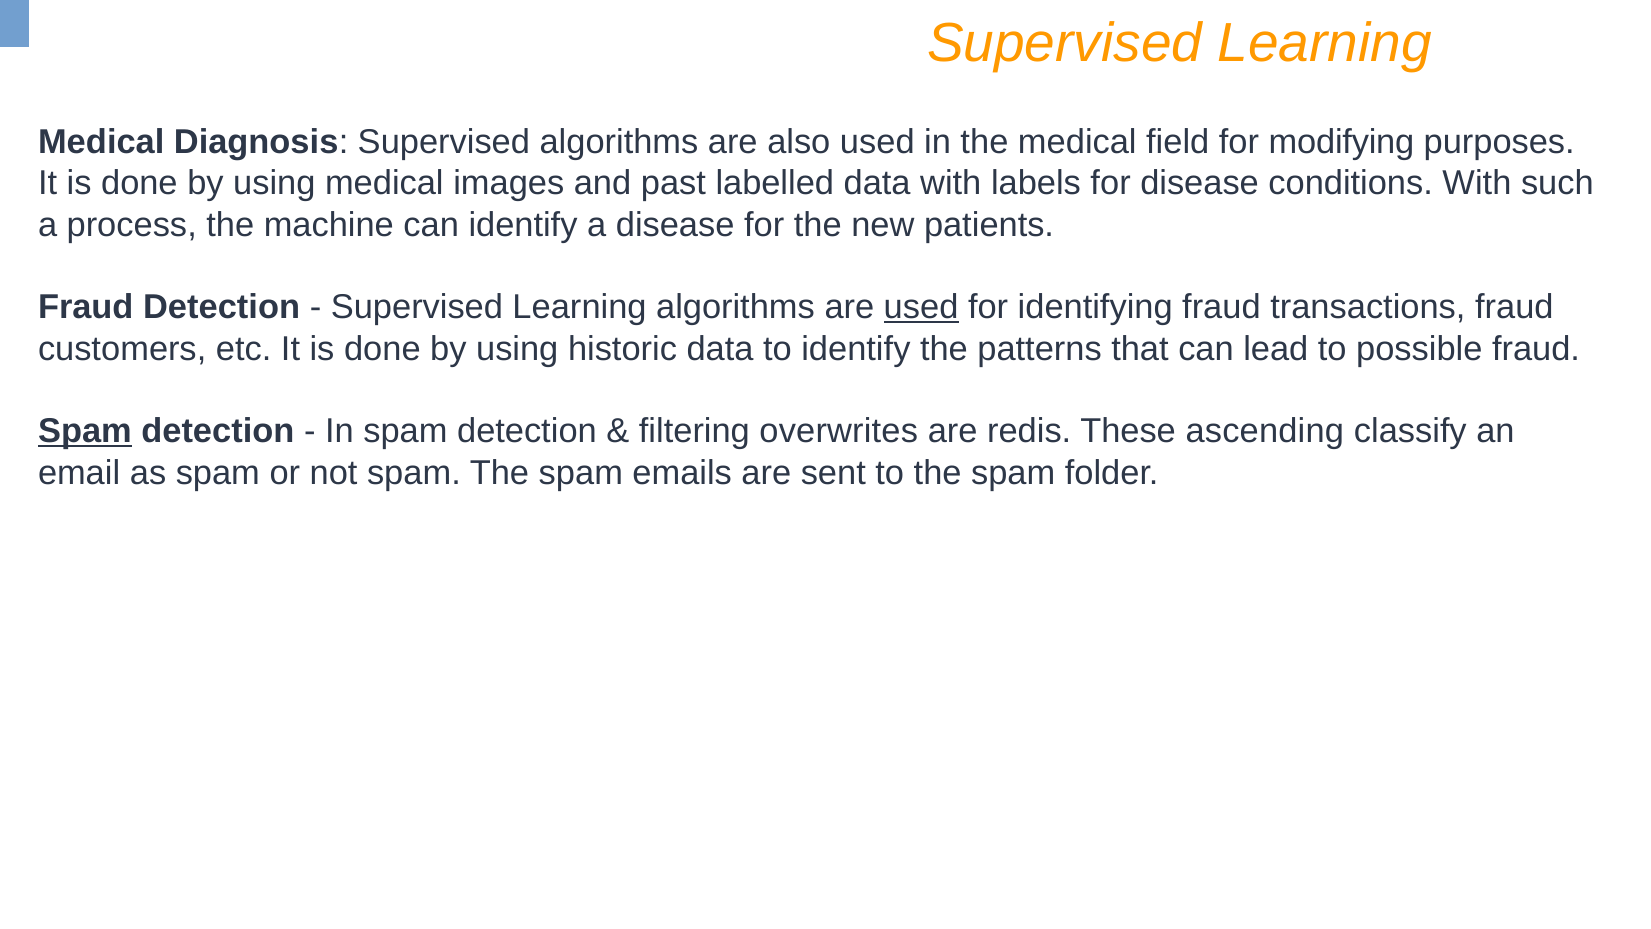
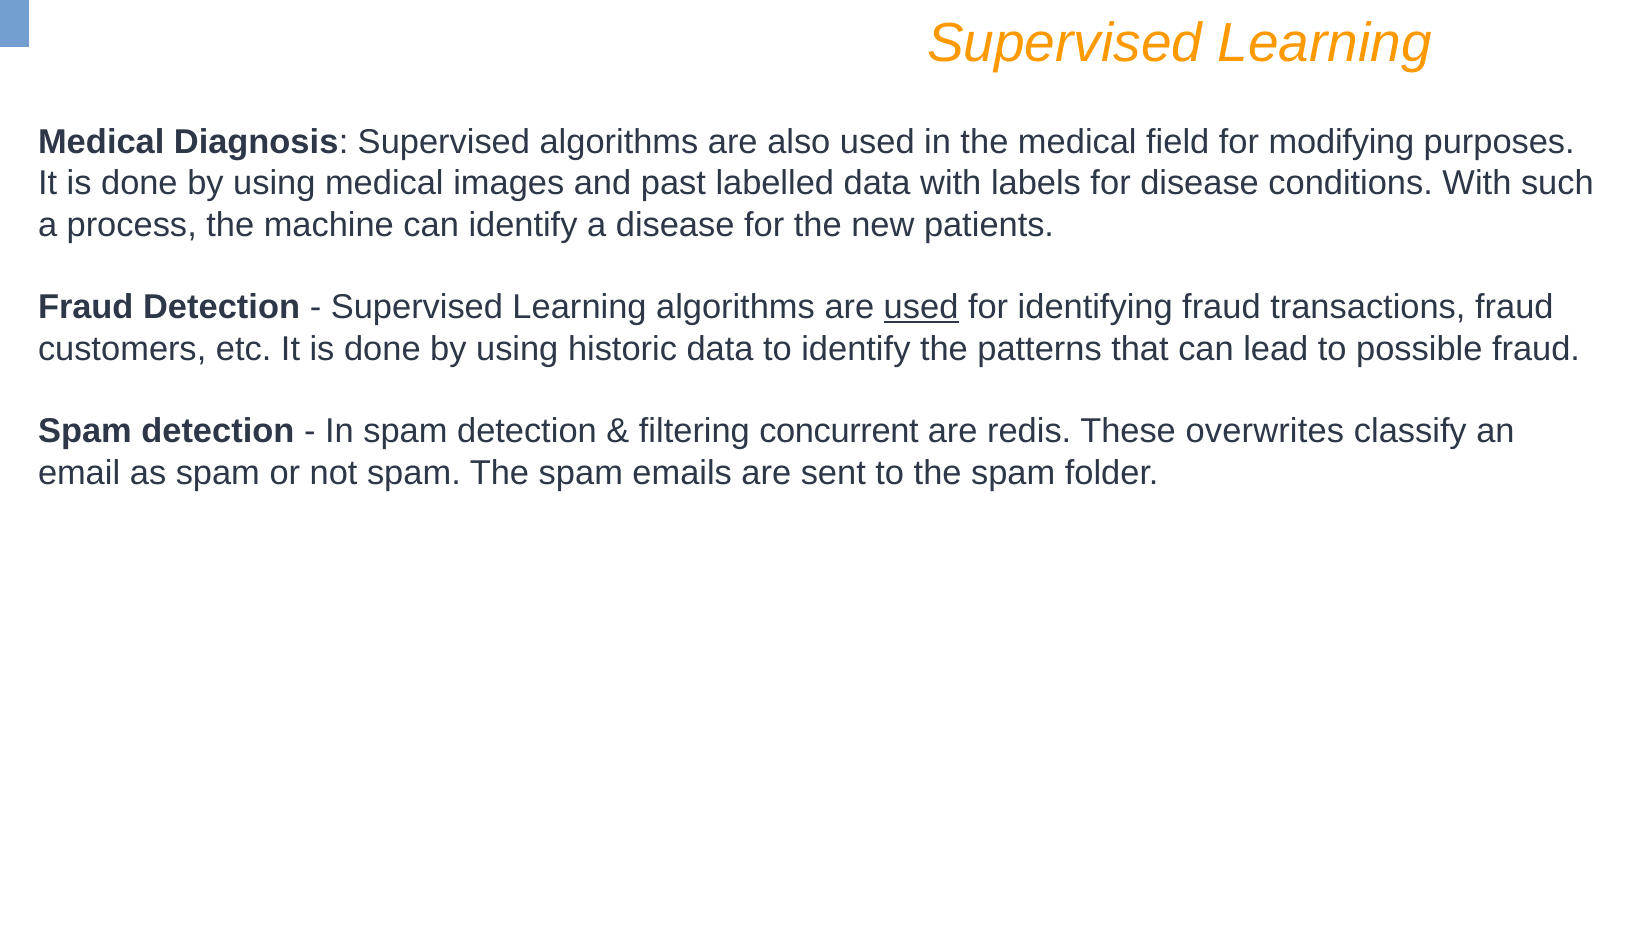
Spam at (85, 431) underline: present -> none
overwrites: overwrites -> concurrent
ascending: ascending -> overwrites
